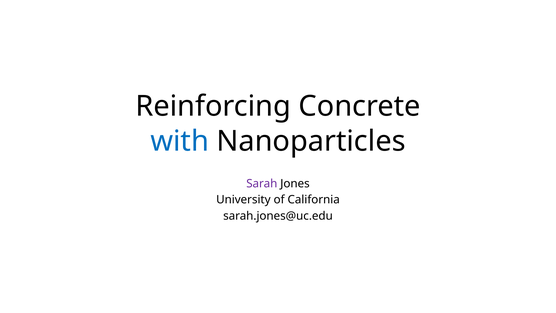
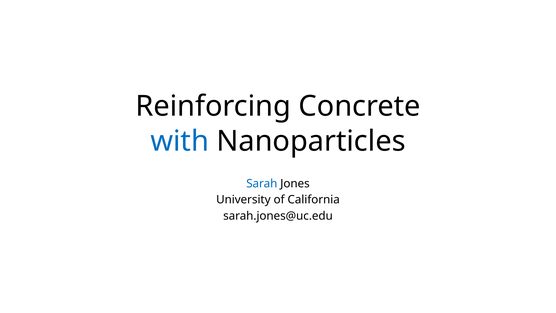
Sarah colour: purple -> blue
